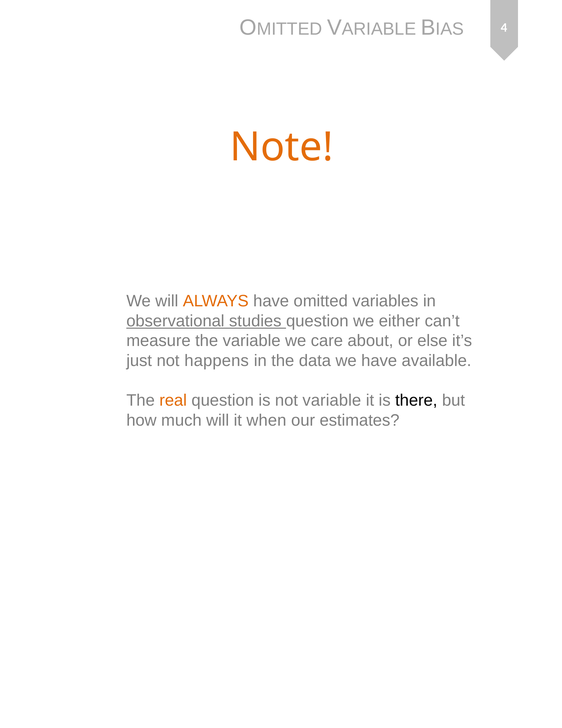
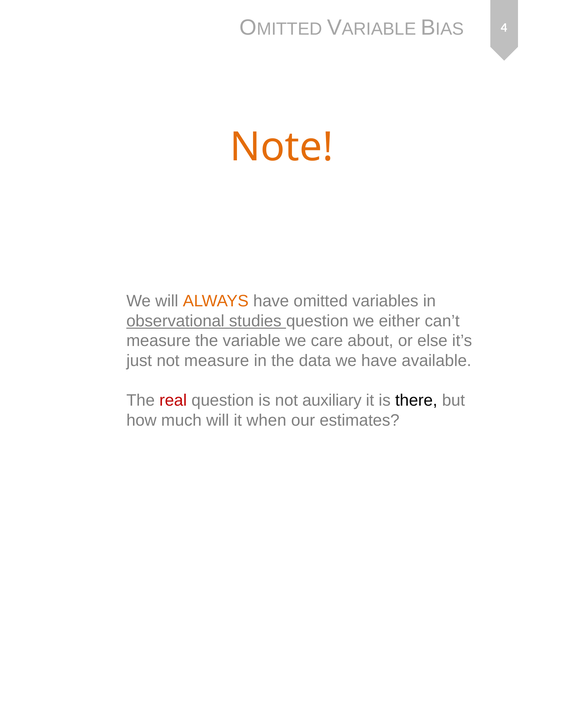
not happens: happens -> measure
real colour: orange -> red
not variable: variable -> auxiliary
